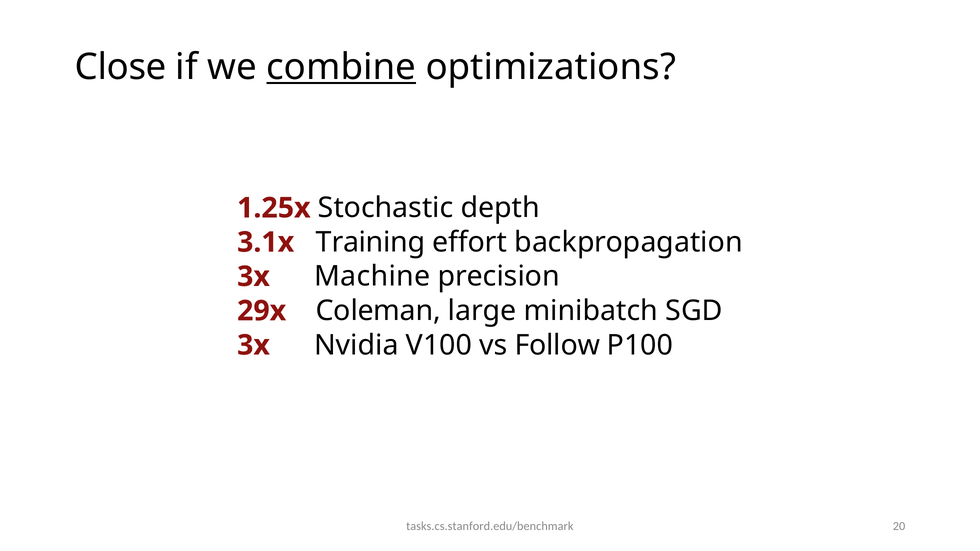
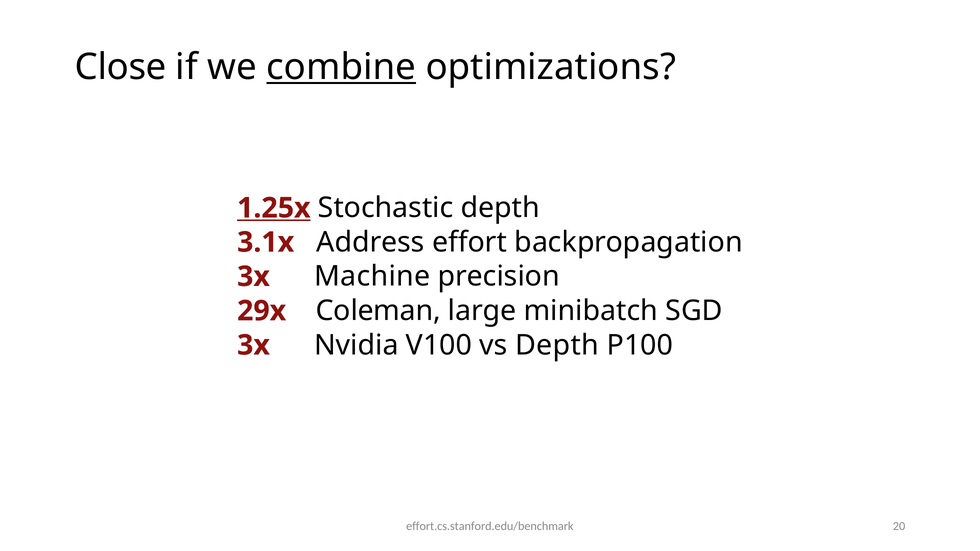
1.25x underline: none -> present
Training: Training -> Address
vs Follow: Follow -> Depth
tasks.cs.stanford.edu/benchmark: tasks.cs.stanford.edu/benchmark -> effort.cs.stanford.edu/benchmark
